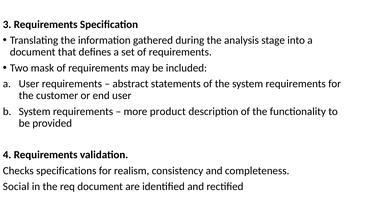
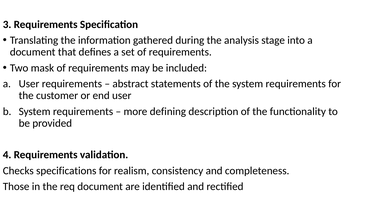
product: product -> defining
Social: Social -> Those
